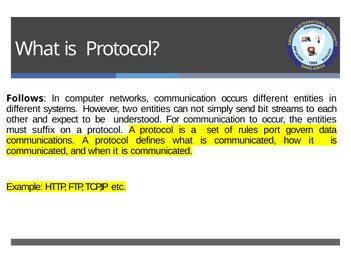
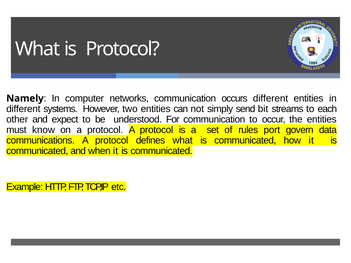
Follows: Follows -> Namely
suffix: suffix -> know
